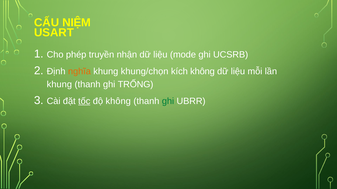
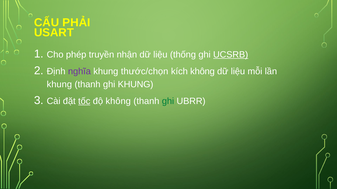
NIỆM: NIỆM -> PHẢI
mode: mode -> thống
UCSRB underline: none -> present
nghĩa colour: orange -> purple
khung/chọn: khung/chọn -> thước/chọn
ghi TRỐNG: TRỐNG -> KHUNG
